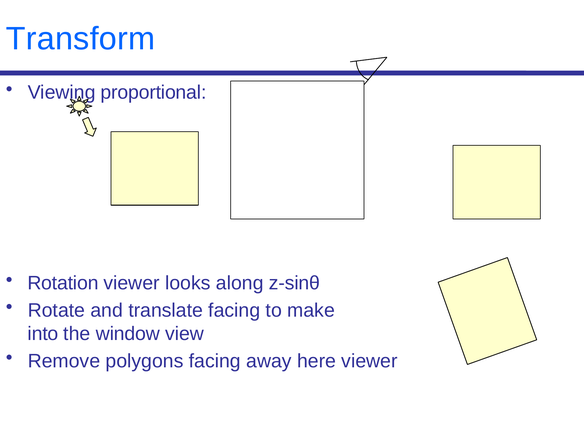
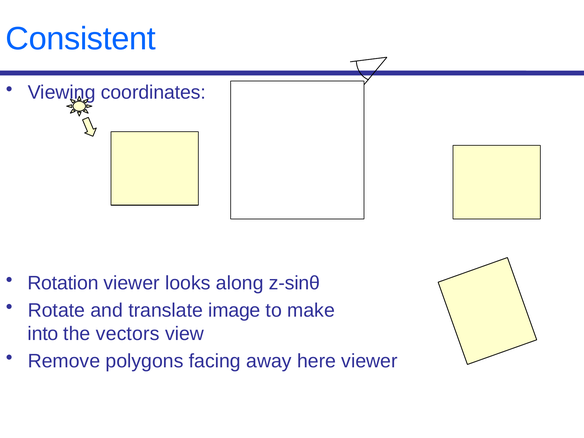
Transform: Transform -> Consistent
proportional: proportional -> coordinates
translate facing: facing -> image
window: window -> vectors
